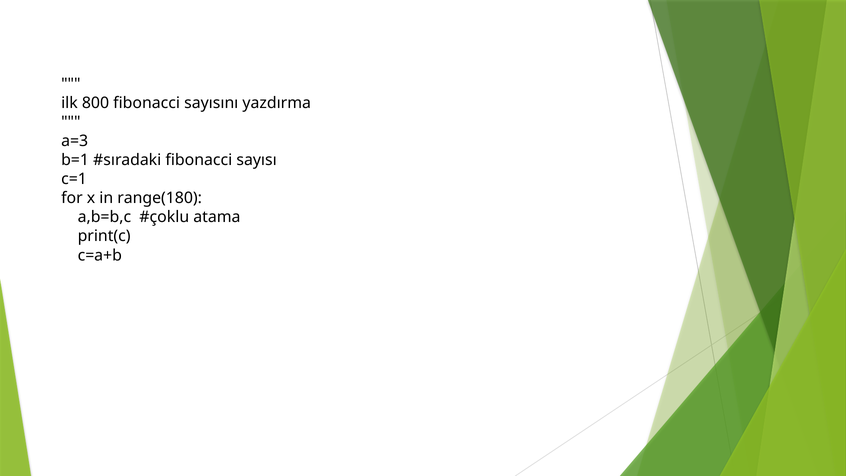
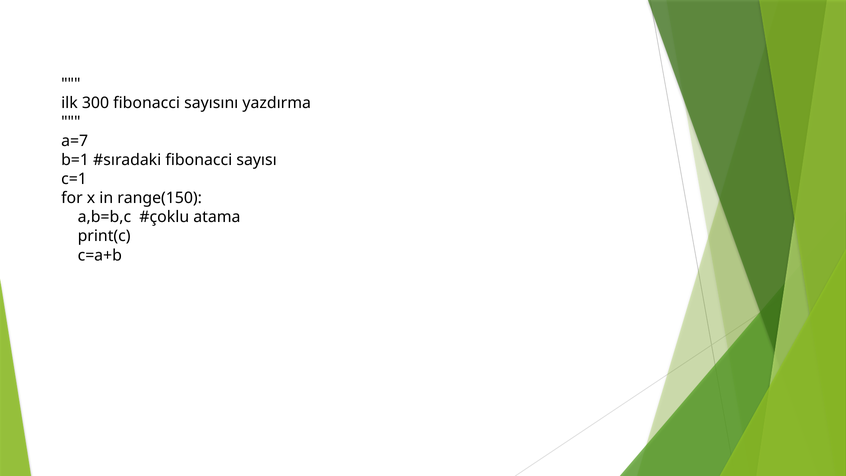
800: 800 -> 300
a=3: a=3 -> a=7
range(180: range(180 -> range(150
